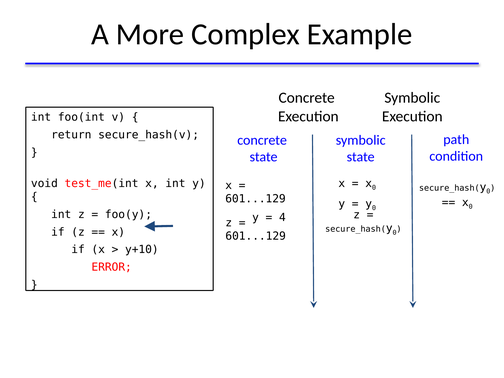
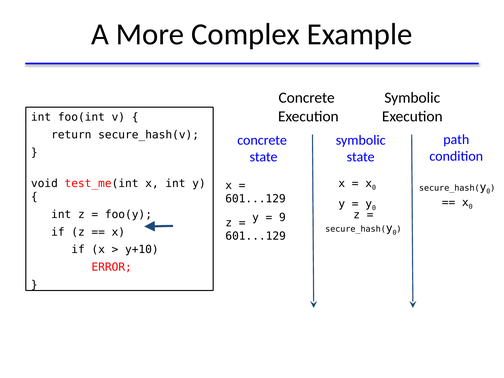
4: 4 -> 9
